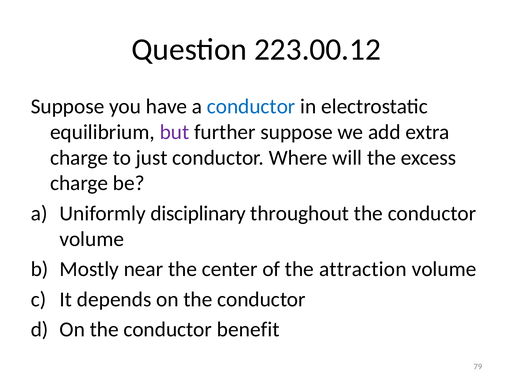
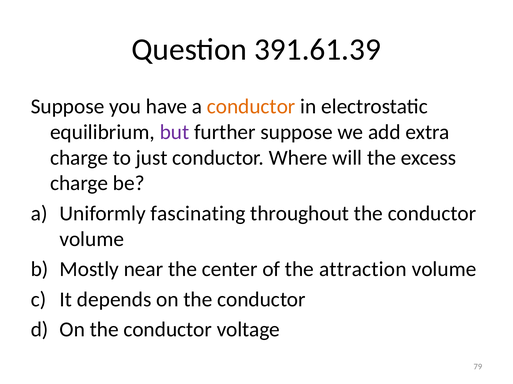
223.00.12: 223.00.12 -> 391.61.39
conductor at (251, 107) colour: blue -> orange
disciplinary: disciplinary -> fascinating
benefit: benefit -> voltage
